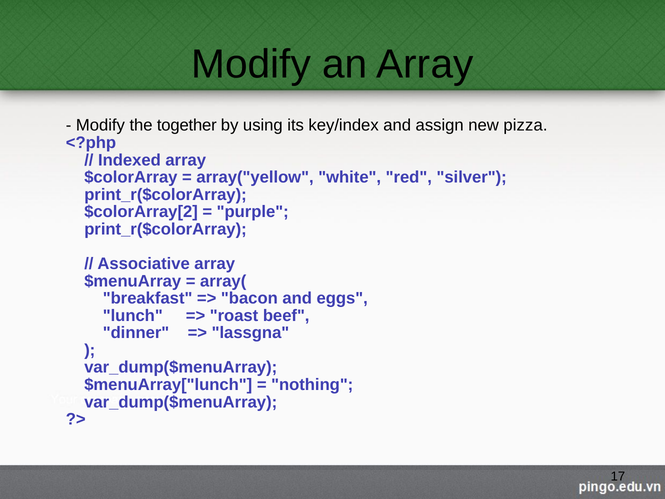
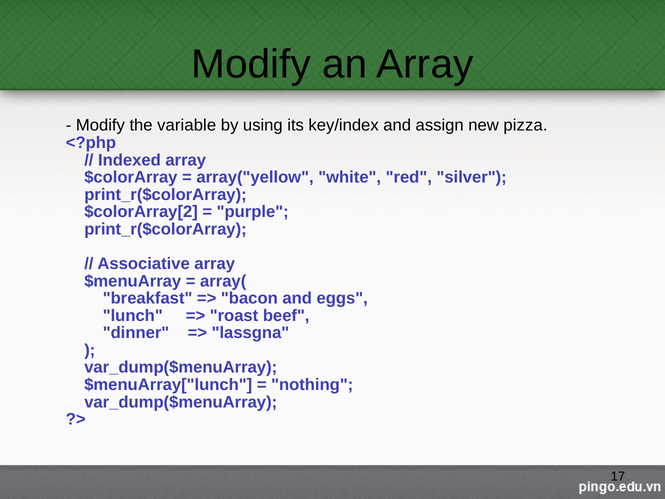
together: together -> variable
